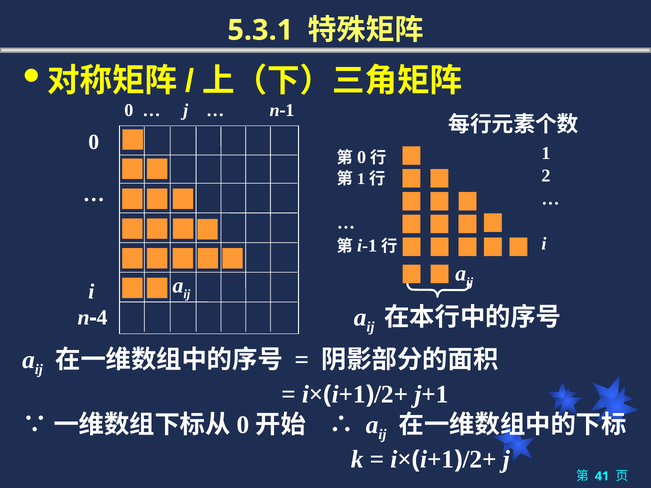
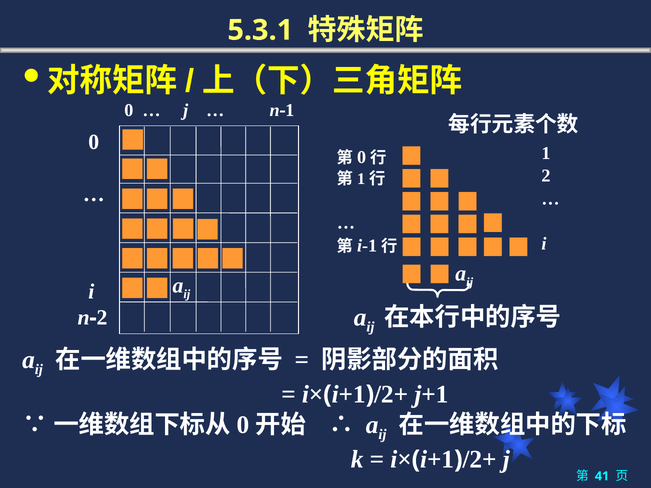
4 at (102, 318): 4 -> 2
